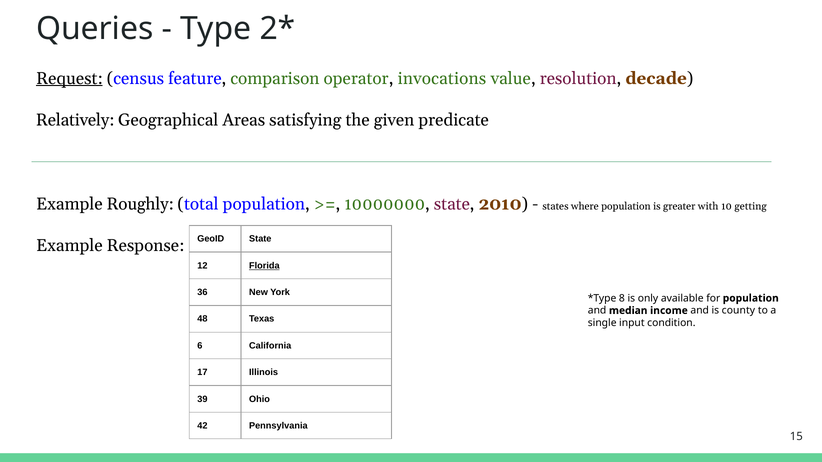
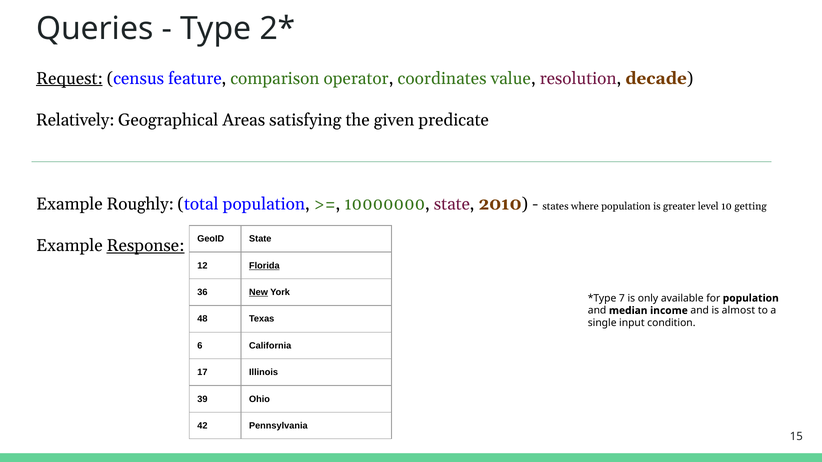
invocations: invocations -> coordinates
with: with -> level
Response underline: none -> present
New underline: none -> present
8: 8 -> 7
county: county -> almost
